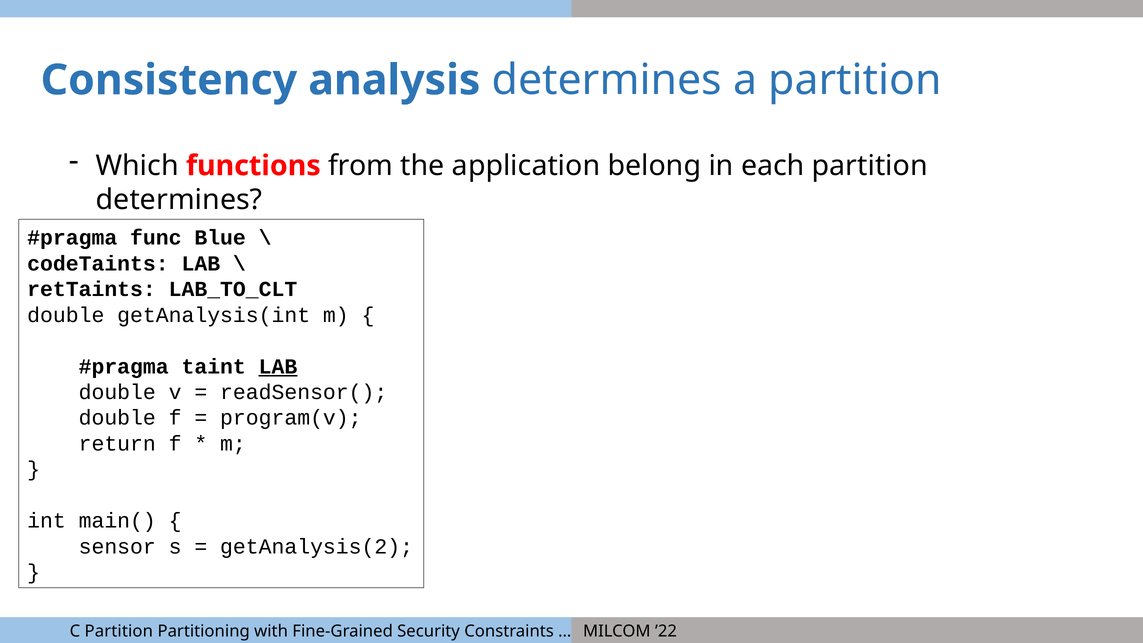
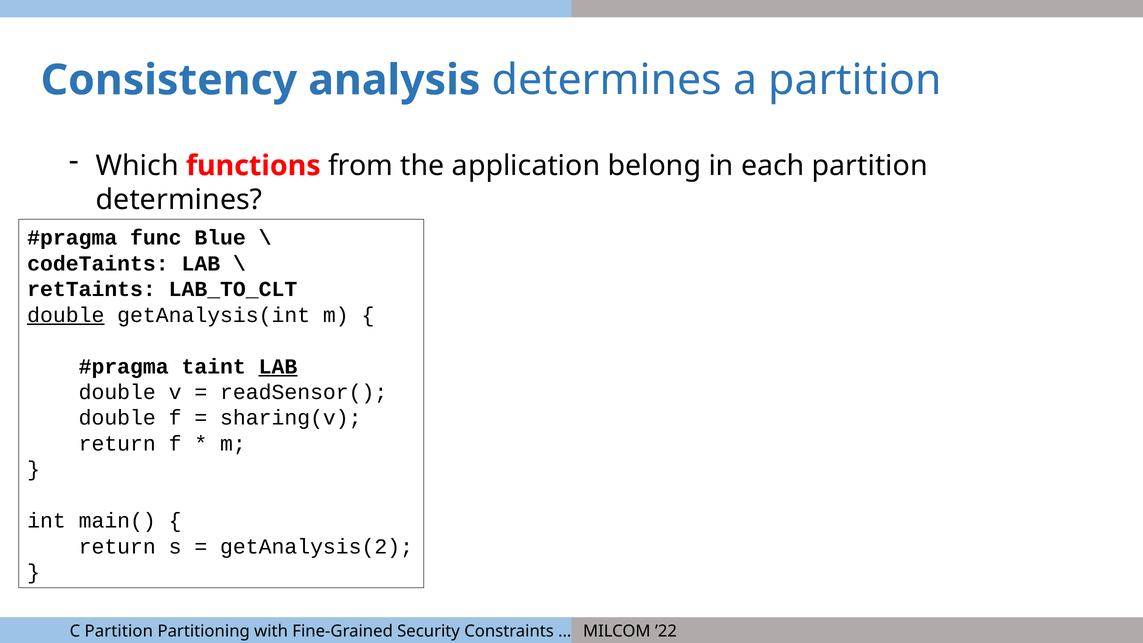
double at (66, 315) underline: none -> present
program(v: program(v -> sharing(v
sensor at (117, 546): sensor -> return
